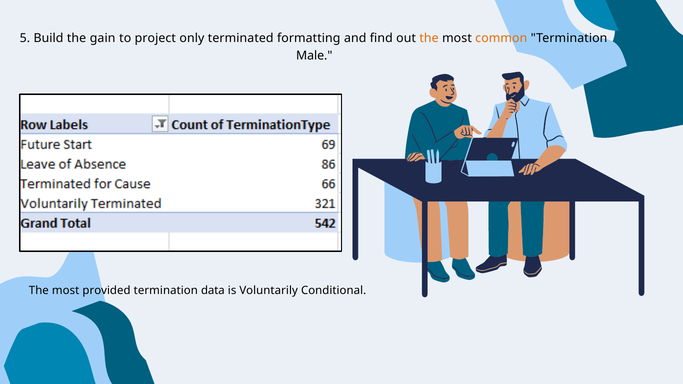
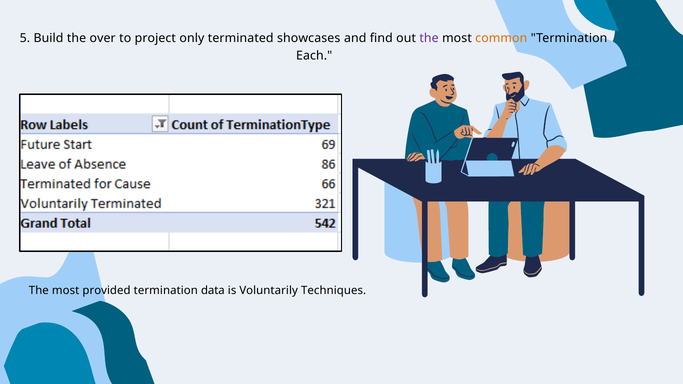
gain: gain -> over
formatting: formatting -> showcases
the at (429, 38) colour: orange -> purple
Male: Male -> Each
Conditional: Conditional -> Techniques
